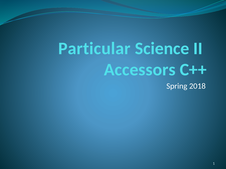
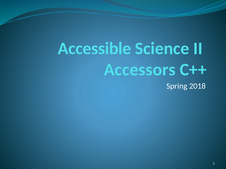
Particular: Particular -> Accessible
